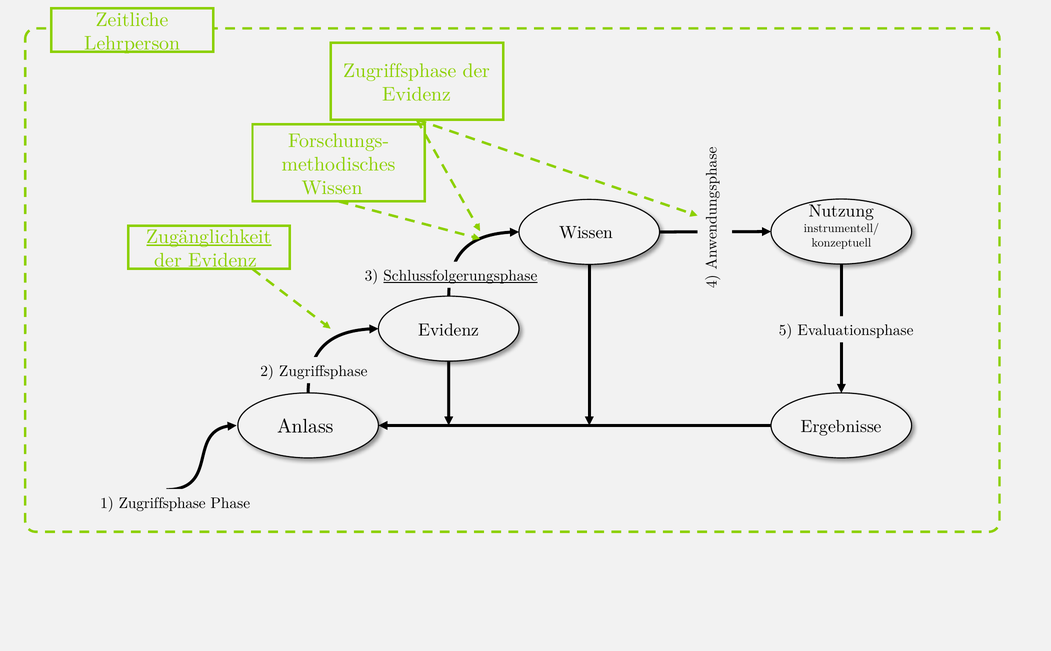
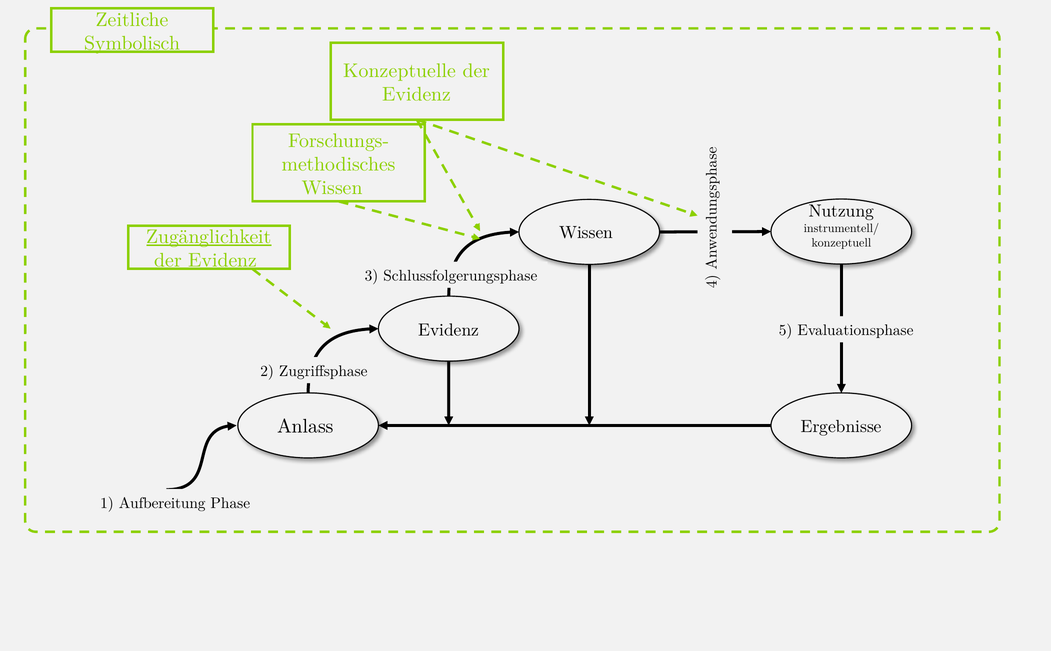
Lehrperson: Lehrperson -> Symbolisch
Zugriffsphase at (400, 71): Zugriffsphase -> Konzeptuelle
Schlussfolgerungsphase underline: present -> none
1 Zugriffsphase: Zugriffsphase -> Aufbereitung
